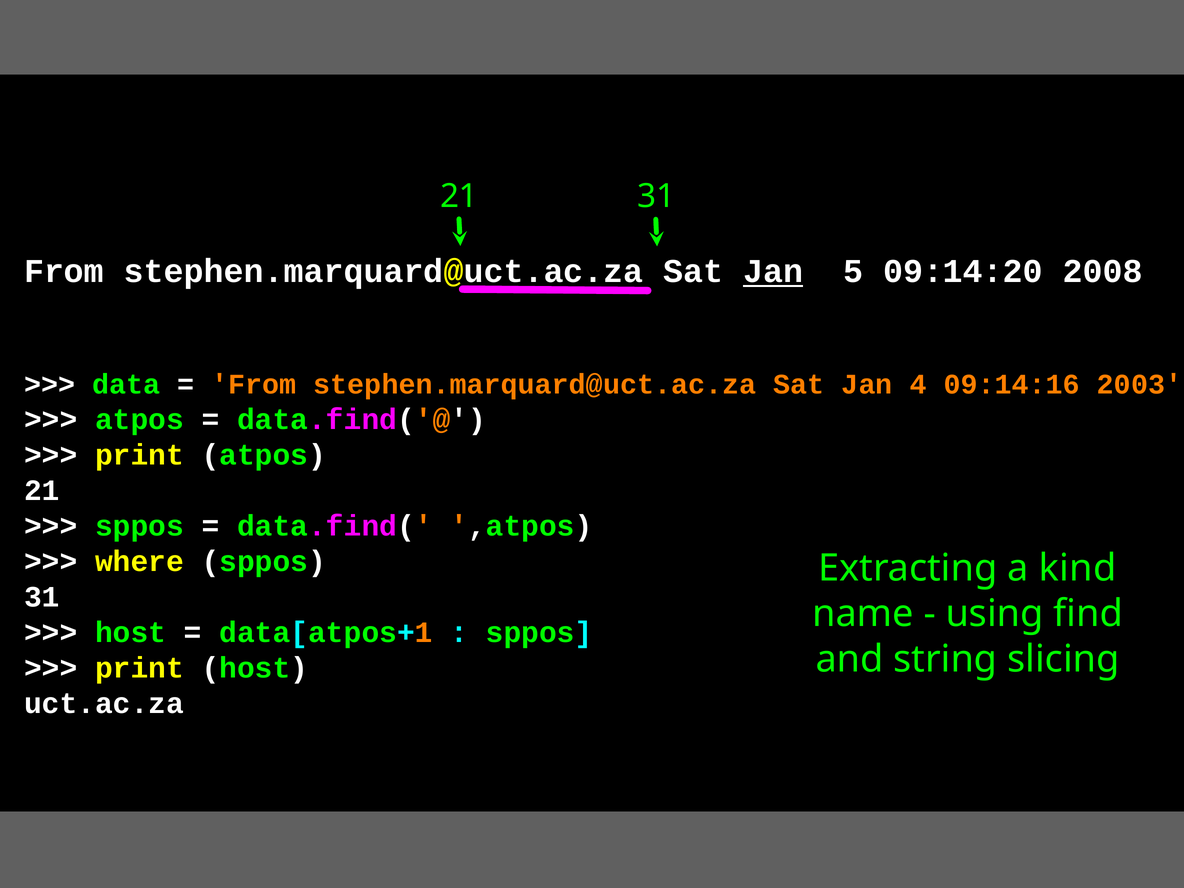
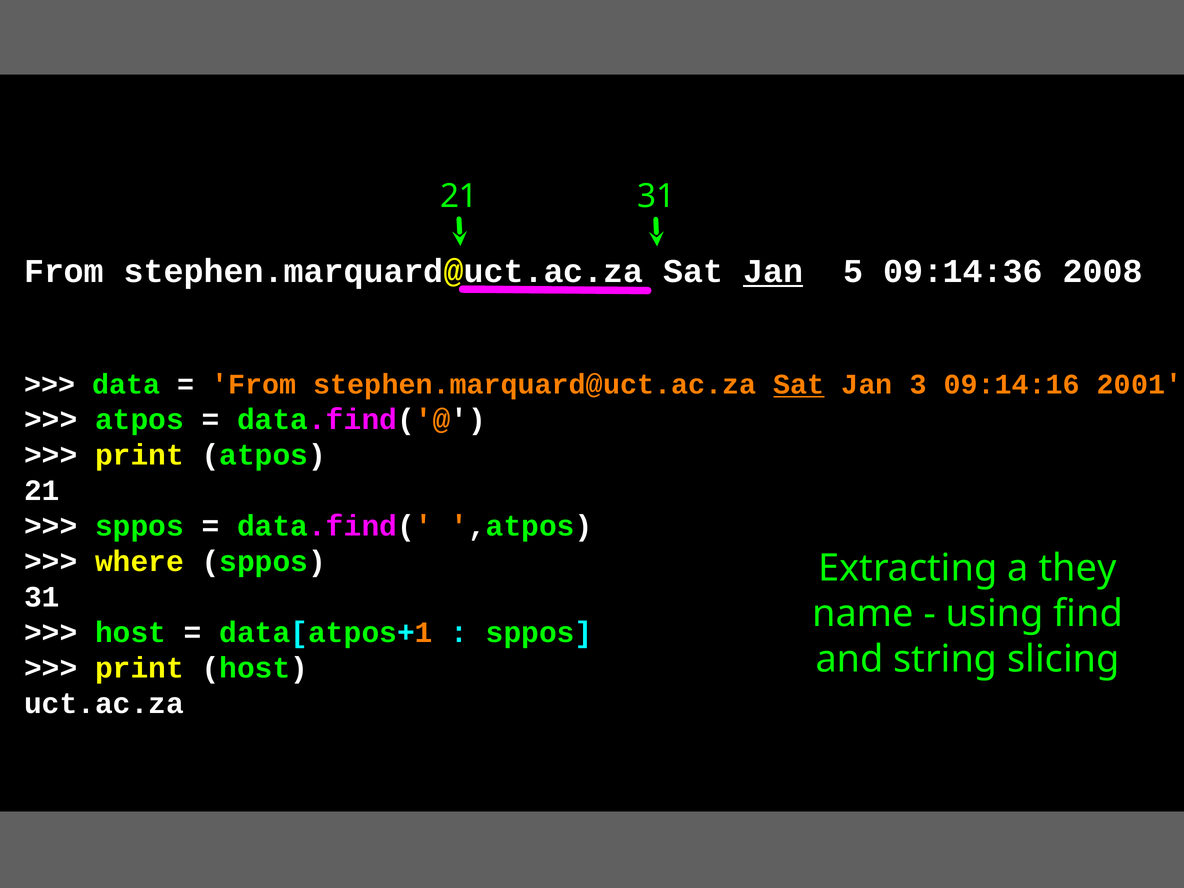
09:14:20: 09:14:20 -> 09:14:36
Sat at (799, 385) underline: none -> present
4: 4 -> 3
2003: 2003 -> 2001
kind: kind -> they
